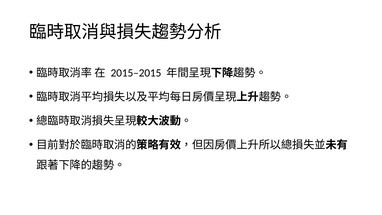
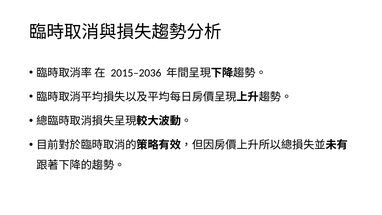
2015–2015: 2015–2015 -> 2015–2036
